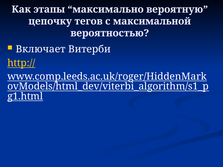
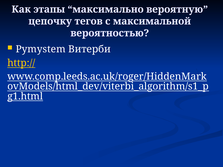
Включает: Включает -> Pymystem
